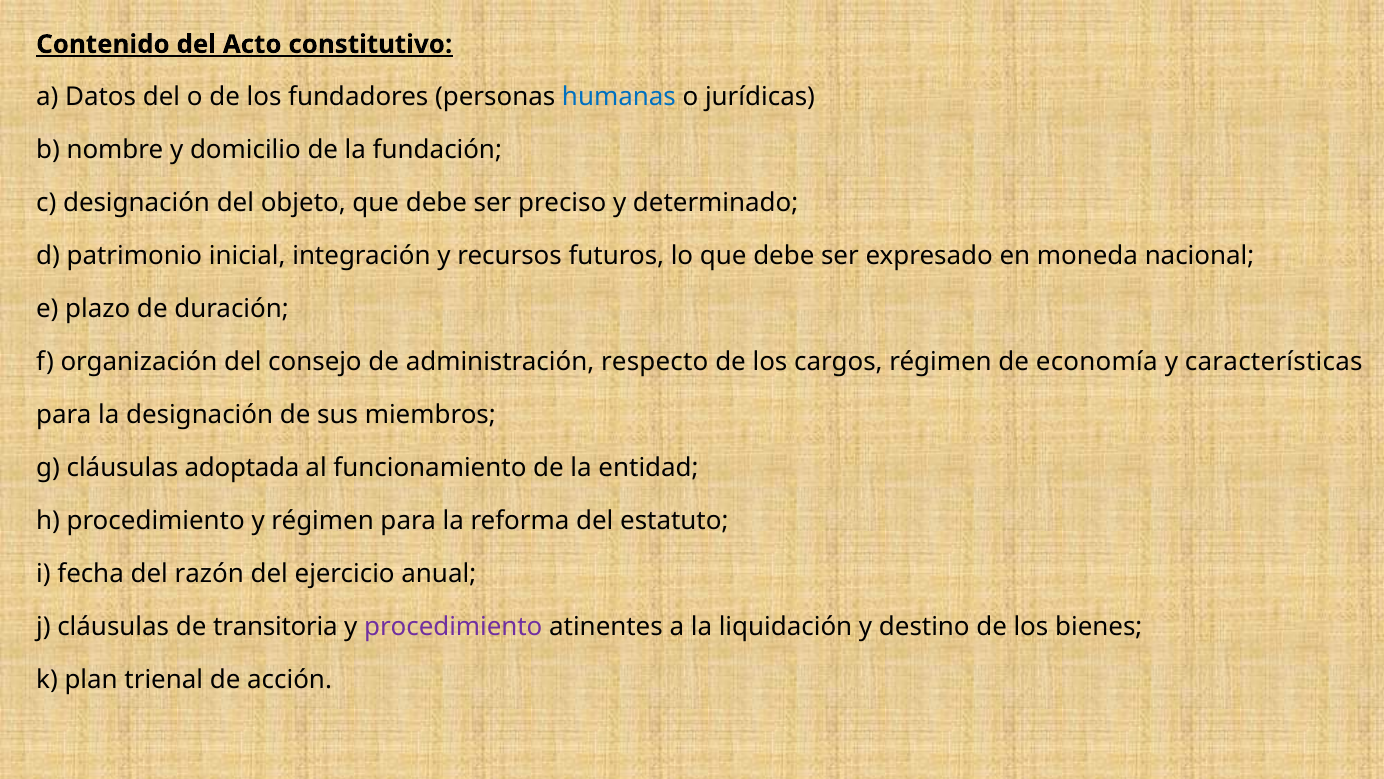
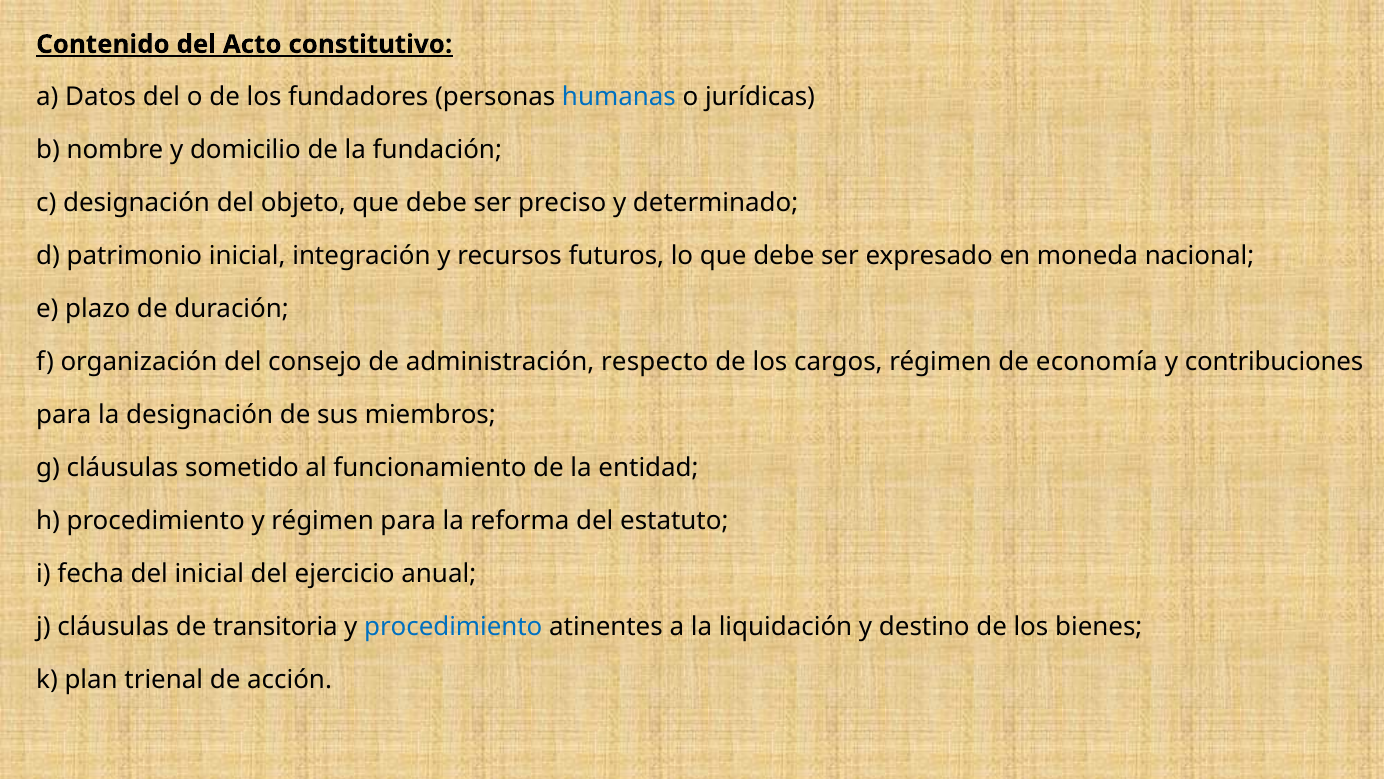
características: características -> contribuciones
adoptada: adoptada -> sometido
del razón: razón -> inicial
procedimiento at (453, 626) colour: purple -> blue
